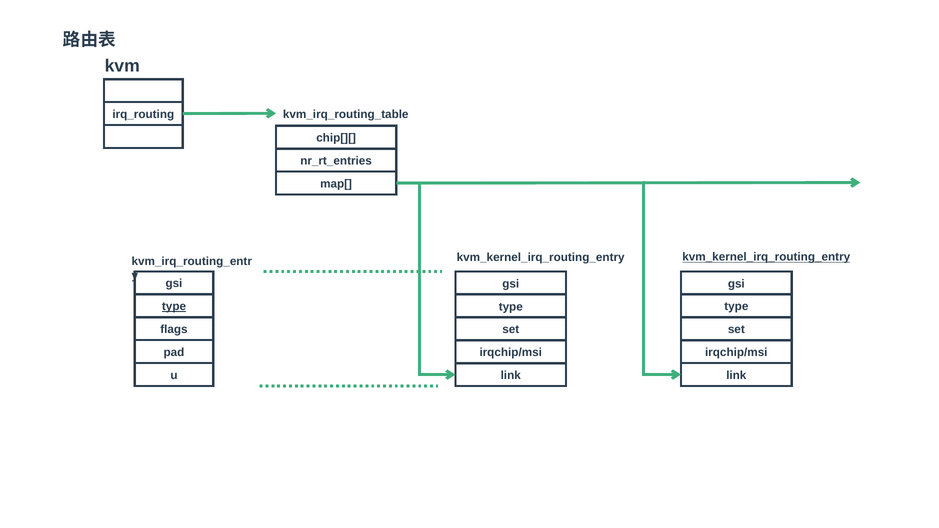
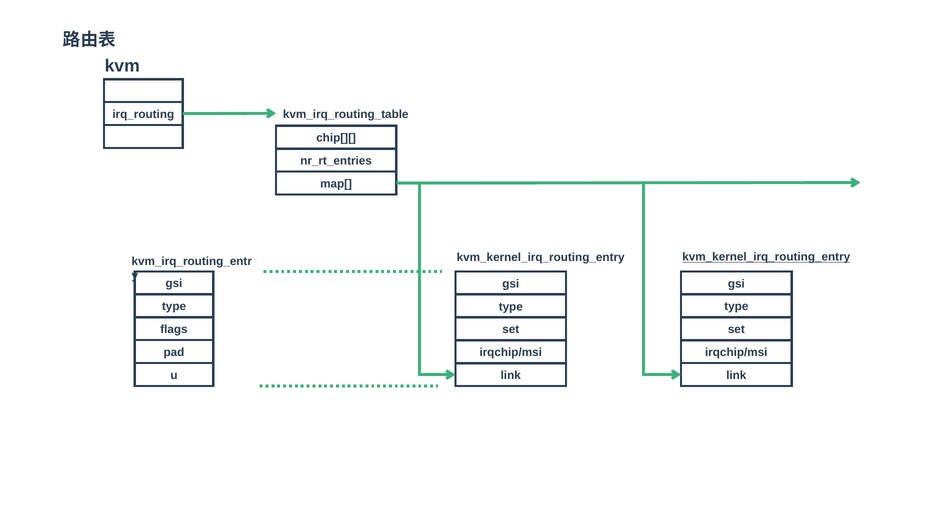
type at (174, 307) underline: present -> none
